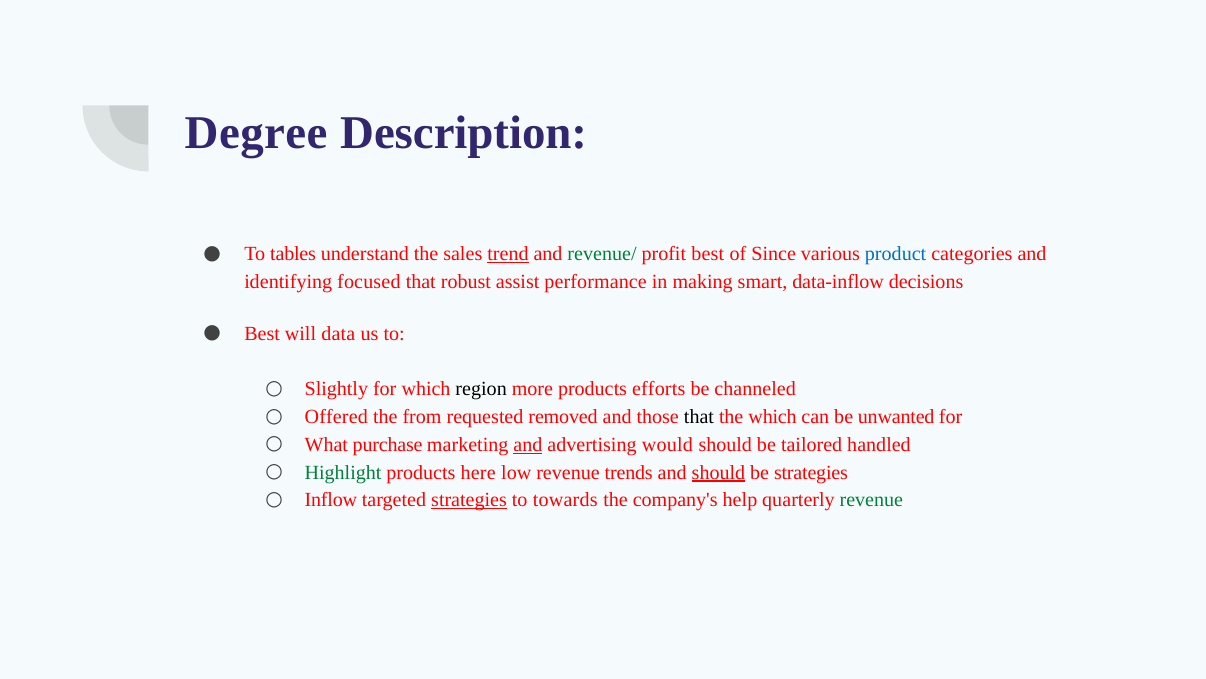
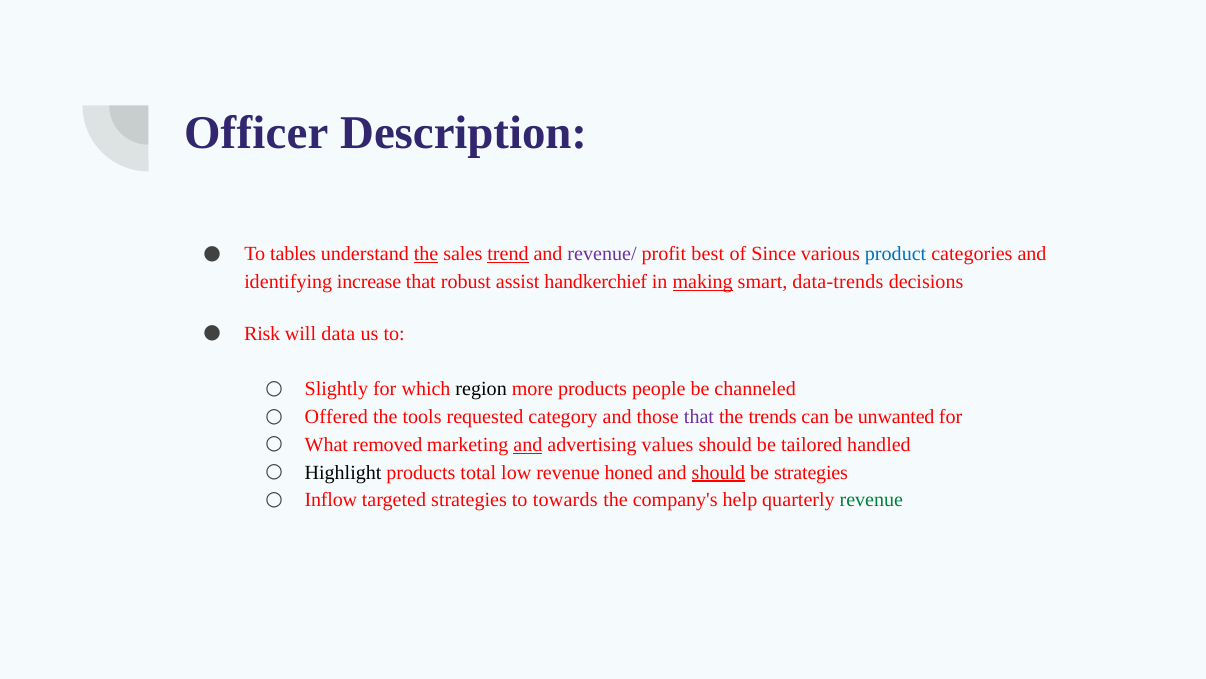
Degree: Degree -> Officer
the at (426, 254) underline: none -> present
revenue/ colour: green -> purple
focused: focused -> increase
performance: performance -> handkerchief
making underline: none -> present
data-inflow: data-inflow -> data-trends
Best at (262, 333): Best -> Risk
efforts: efforts -> people
from: from -> tools
removed: removed -> category
that at (699, 417) colour: black -> purple
the which: which -> trends
purchase: purchase -> removed
would: would -> values
Highlight colour: green -> black
here: here -> total
trends: trends -> honed
strategies at (469, 500) underline: present -> none
